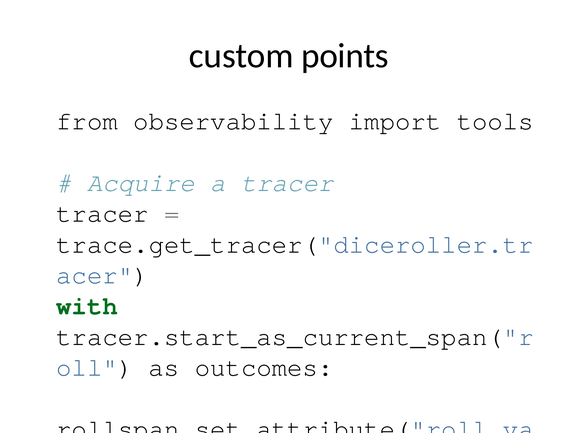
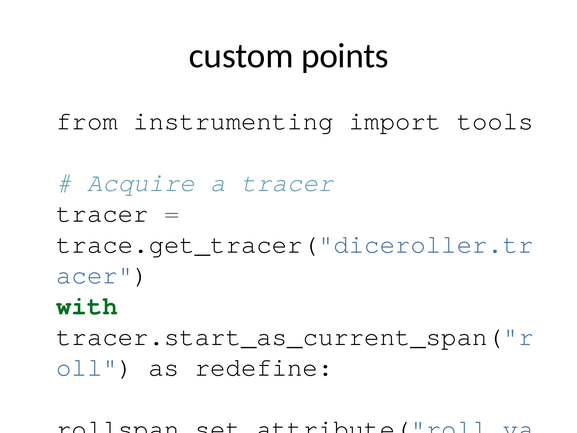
observability: observability -> instrumenting
outcomes: outcomes -> redefine
